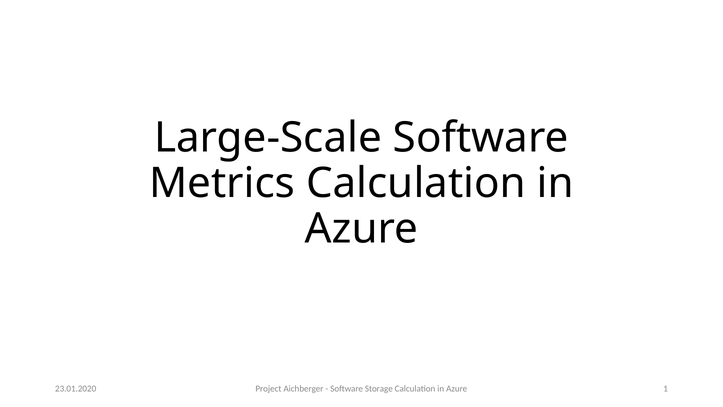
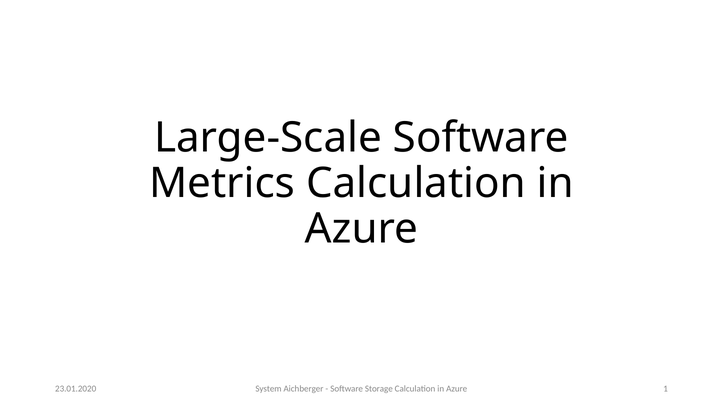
Project: Project -> System
